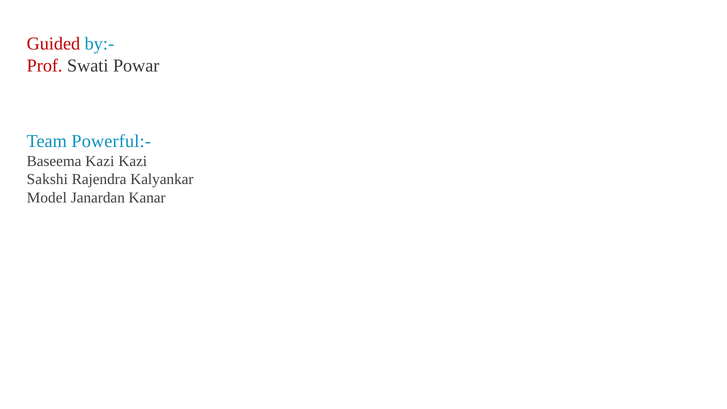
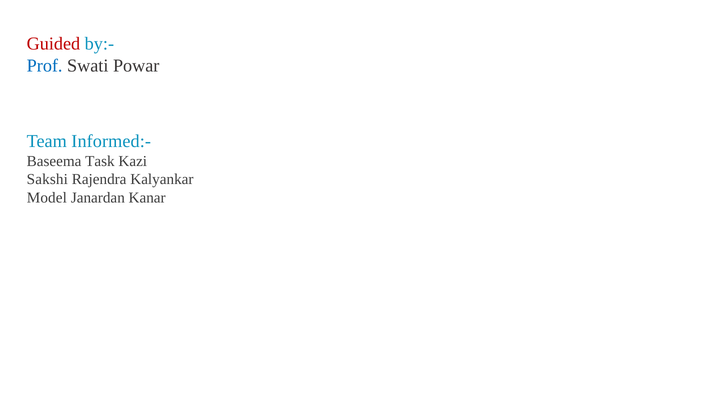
Prof colour: red -> blue
Powerful:-: Powerful:- -> Informed:-
Baseema Kazi: Kazi -> Task
